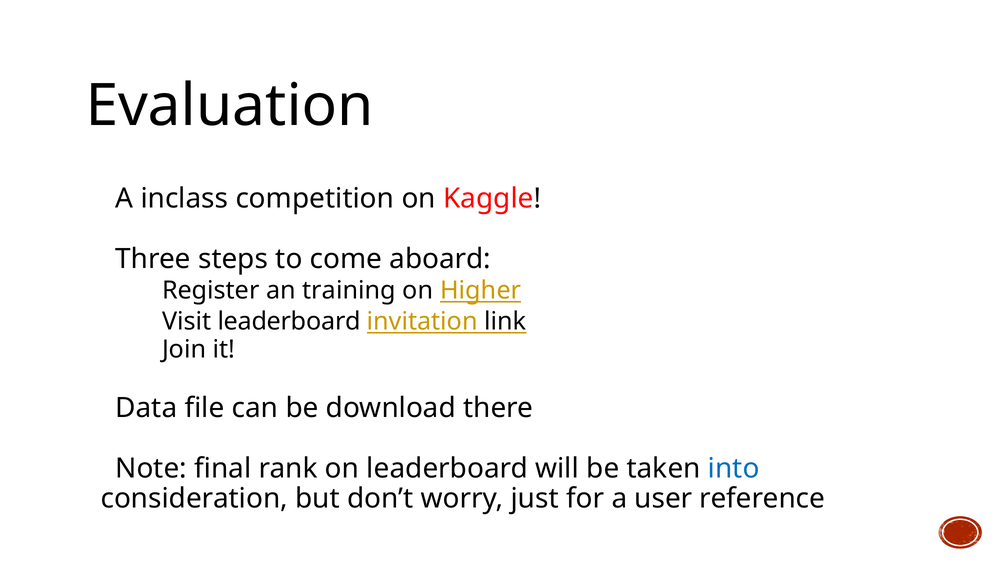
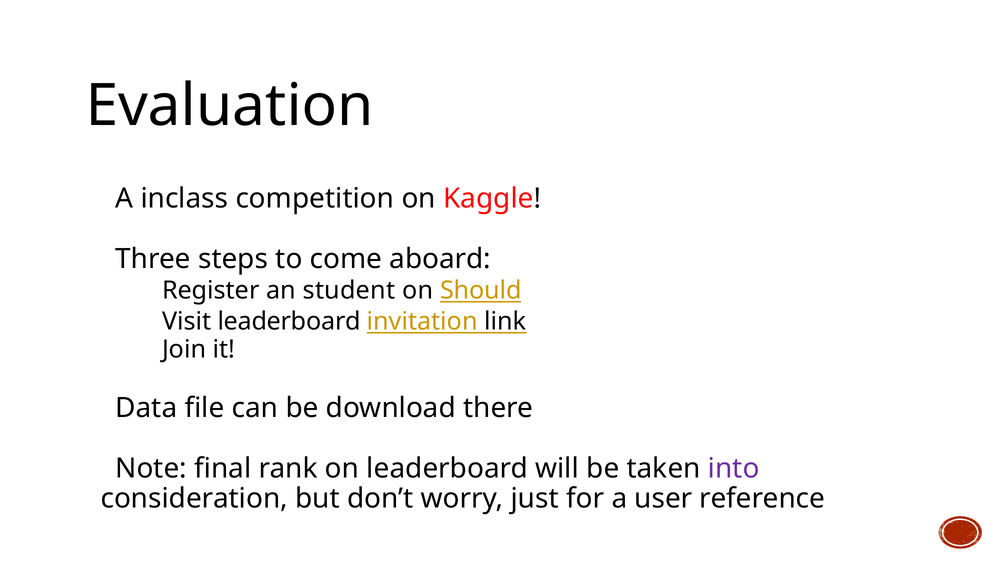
training: training -> student
Higher: Higher -> Should
into colour: blue -> purple
